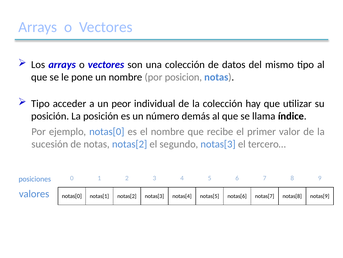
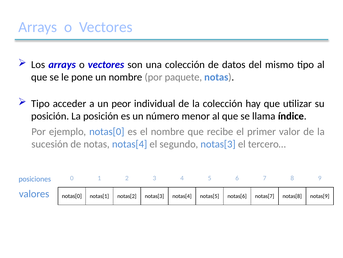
posicion: posicion -> paquete
demás: demás -> menor
notas notas[2: notas[2 -> notas[4
